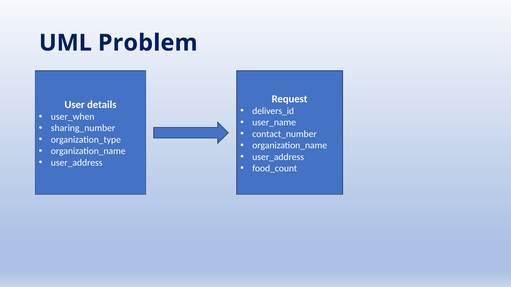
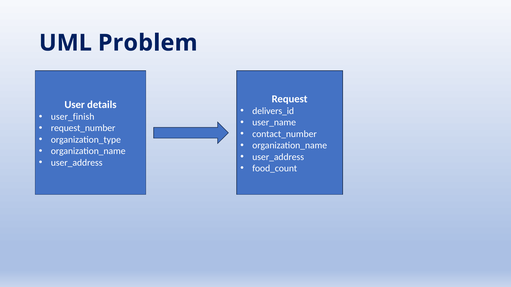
user_when: user_when -> user_finish
sharing_number: sharing_number -> request_number
